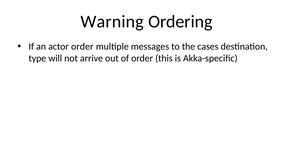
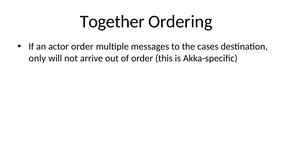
Warning: Warning -> Together
type: type -> only
